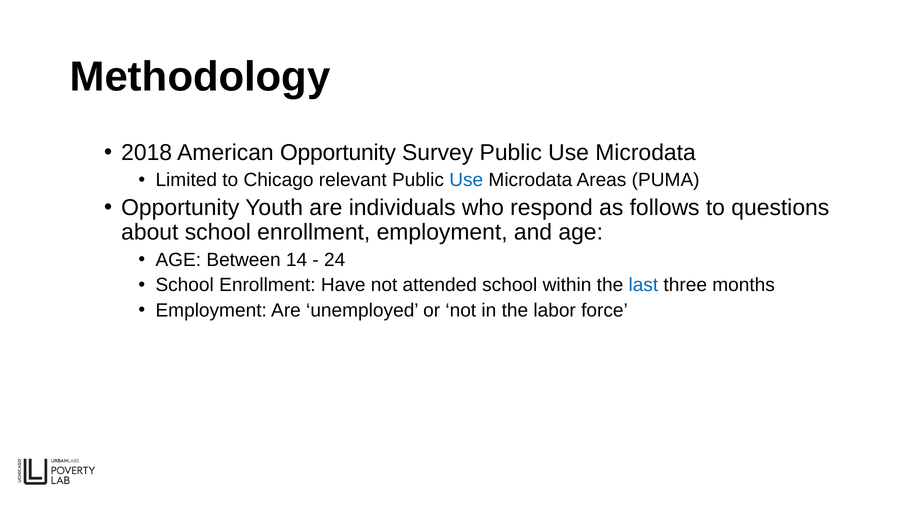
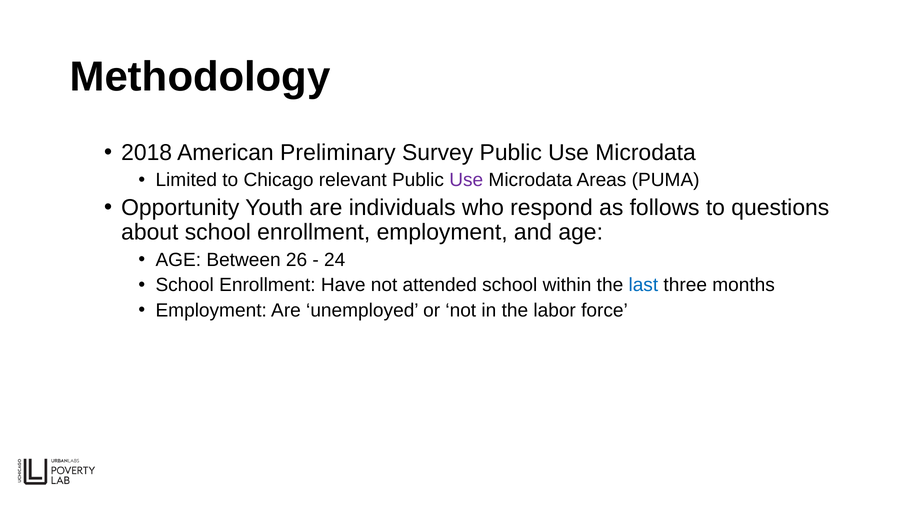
American Opportunity: Opportunity -> Preliminary
Use at (466, 180) colour: blue -> purple
14: 14 -> 26
